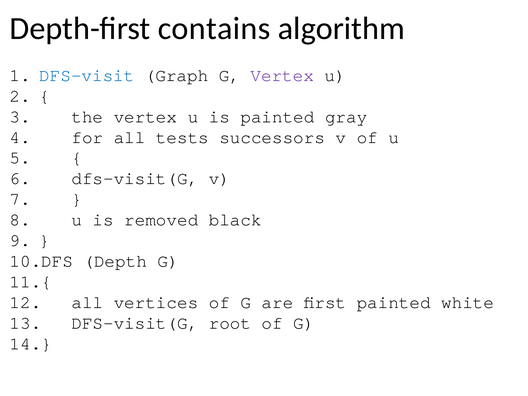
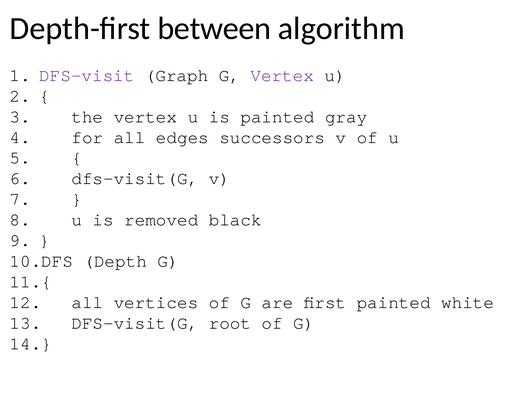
contains: contains -> between
DFS-visit colour: blue -> purple
tests: tests -> edges
